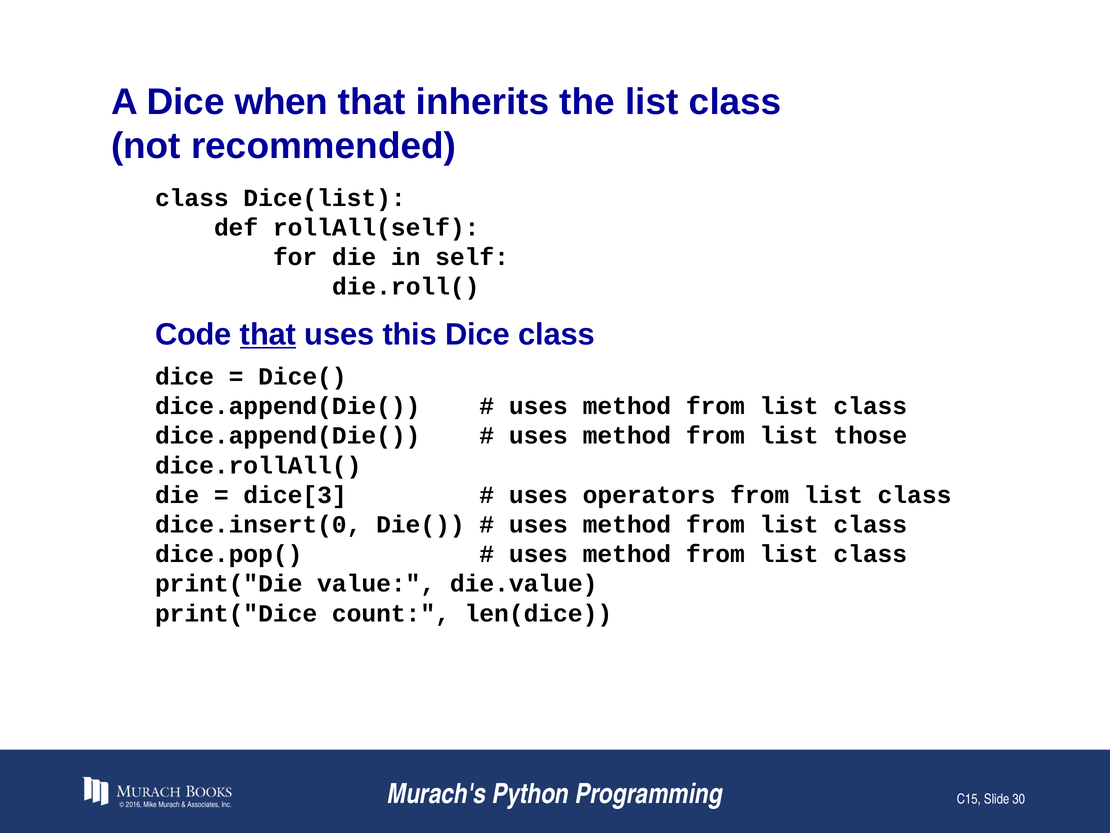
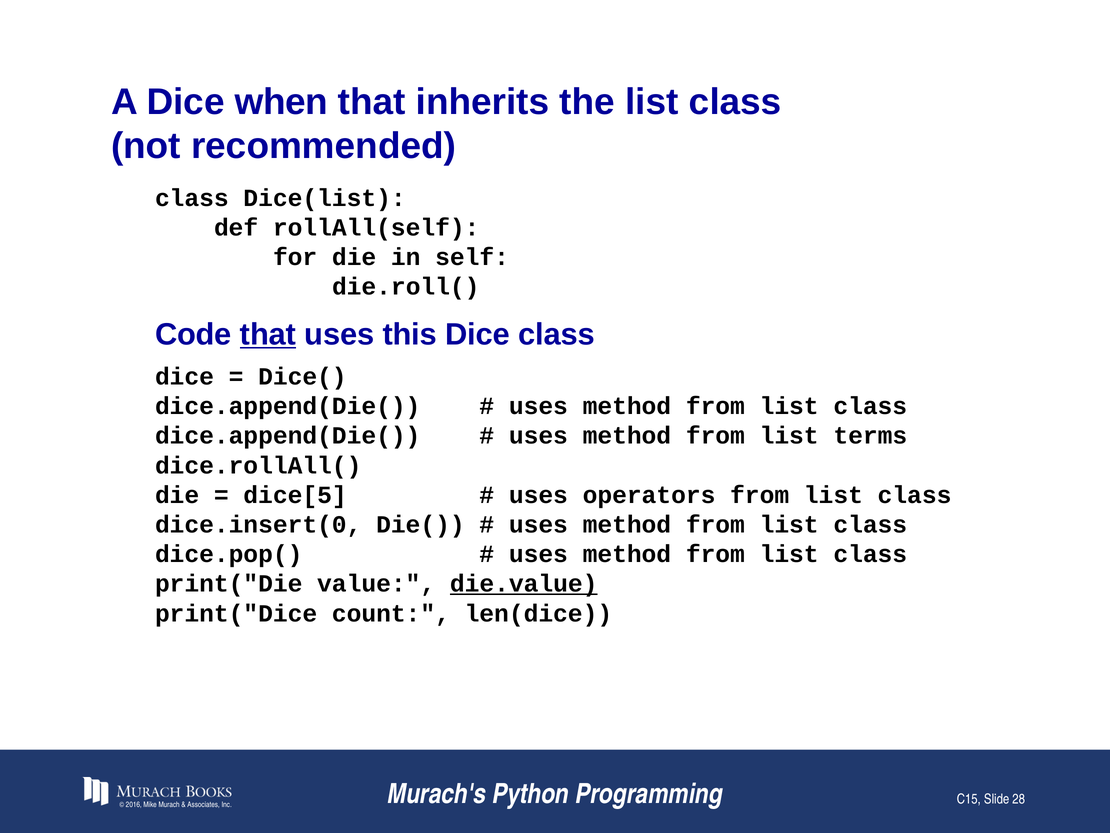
those: those -> terms
dice[3: dice[3 -> dice[5
die.value underline: none -> present
30: 30 -> 28
